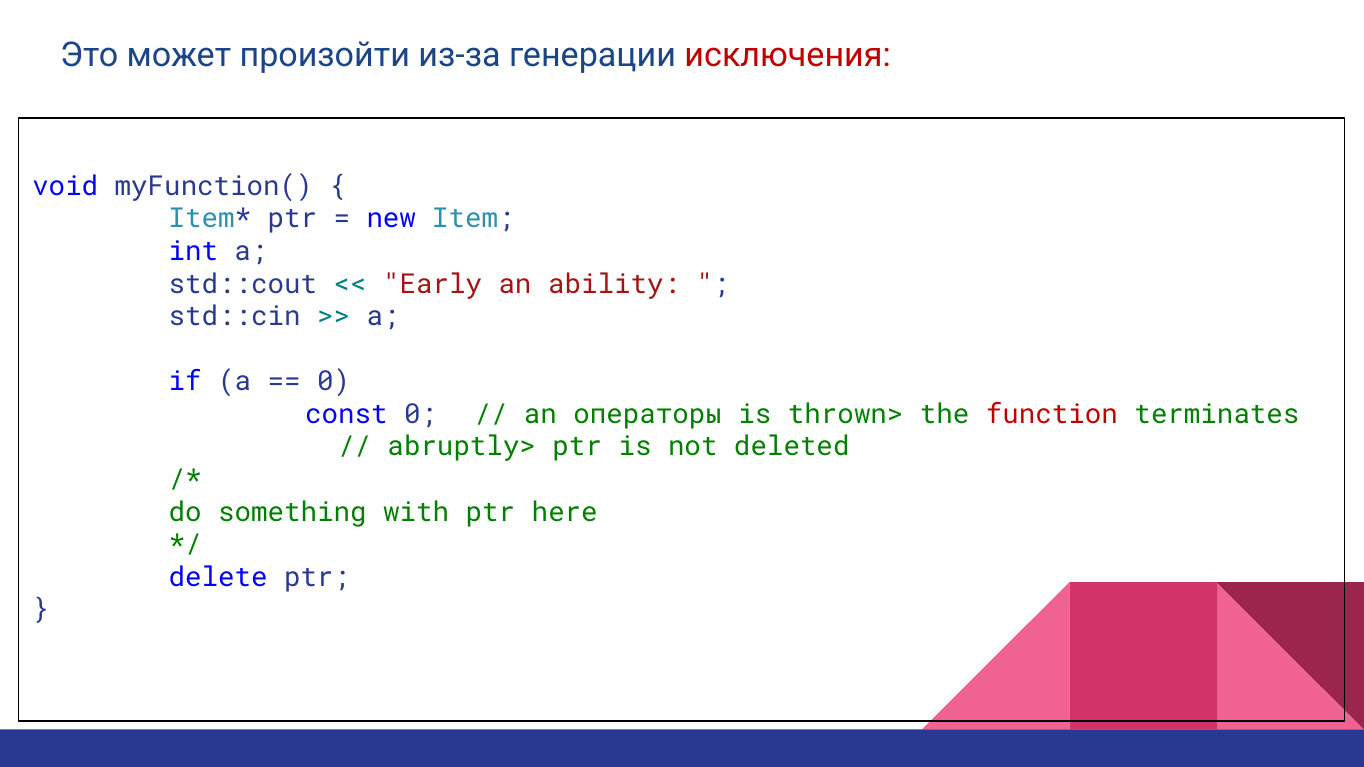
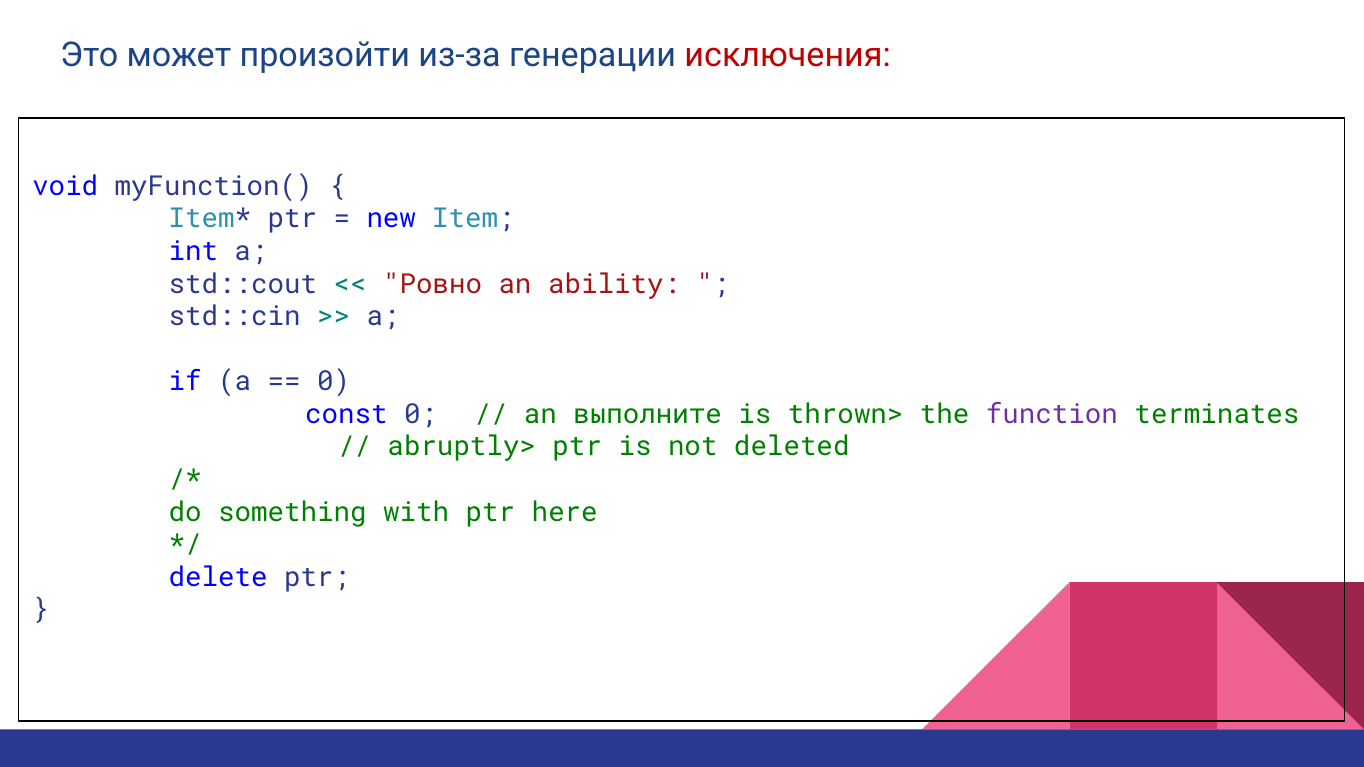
Early: Early -> Ровно
операторы: операторы -> выполните
function colour: red -> purple
